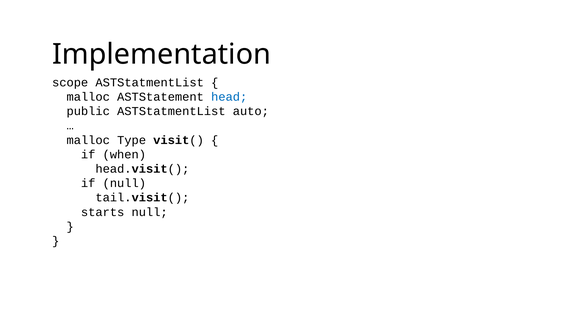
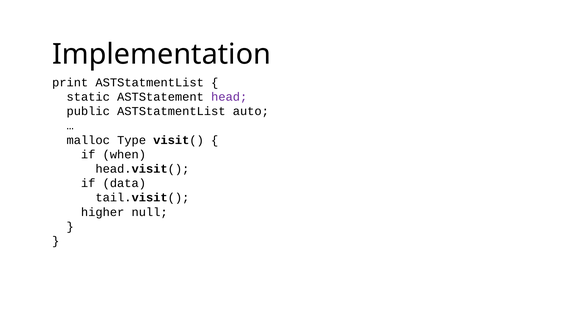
scope: scope -> print
malloc at (88, 97): malloc -> static
head colour: blue -> purple
if null: null -> data
starts: starts -> higher
